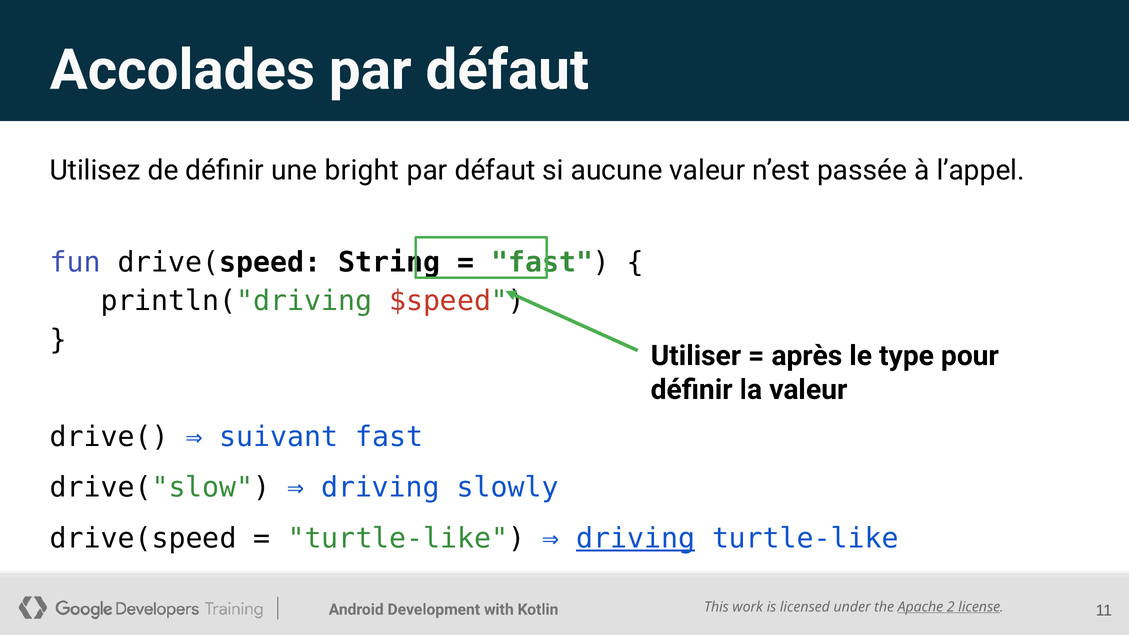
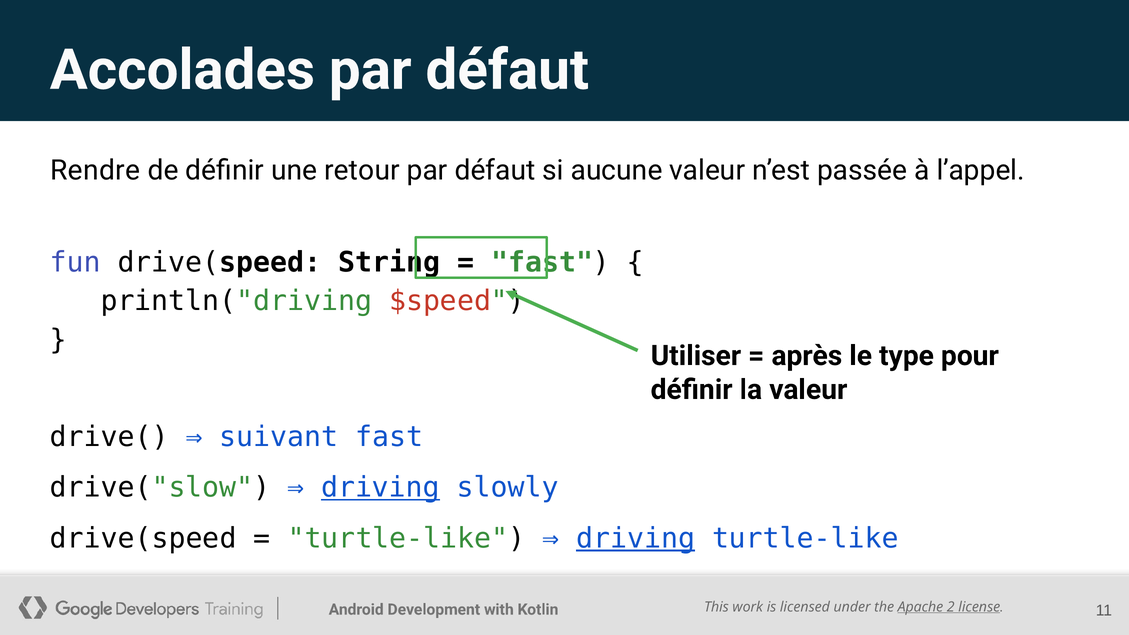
Utilisez: Utilisez -> Rendre
bright: bright -> retour
driving at (380, 488) underline: none -> present
